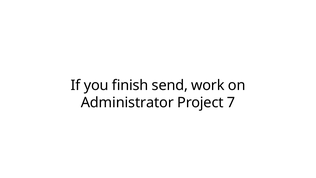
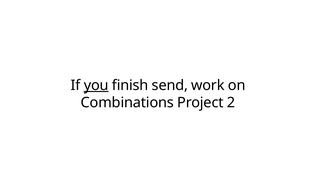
you underline: none -> present
Administrator: Administrator -> Combinations
7: 7 -> 2
